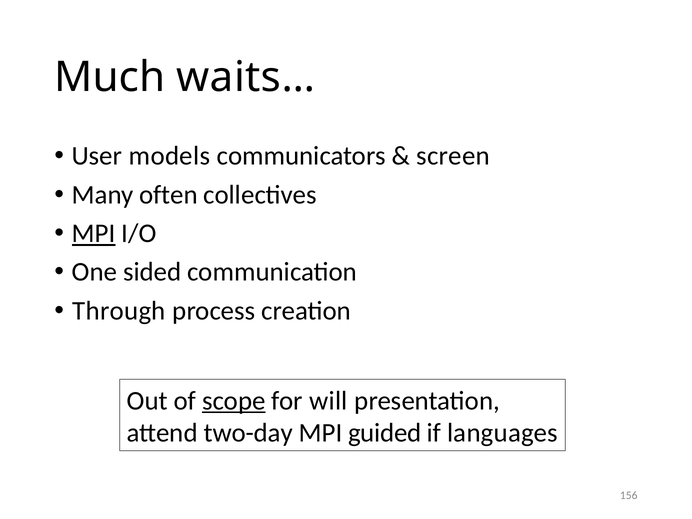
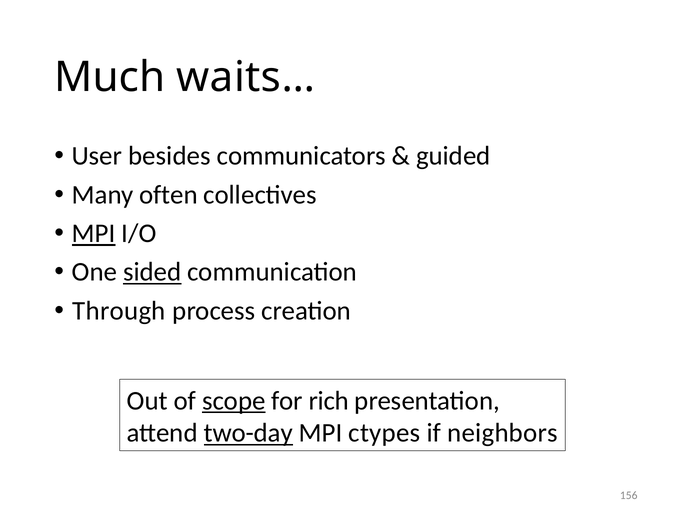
models: models -> besides
screen: screen -> guided
sided underline: none -> present
will: will -> rich
two-day underline: none -> present
guided: guided -> ctypes
languages: languages -> neighbors
